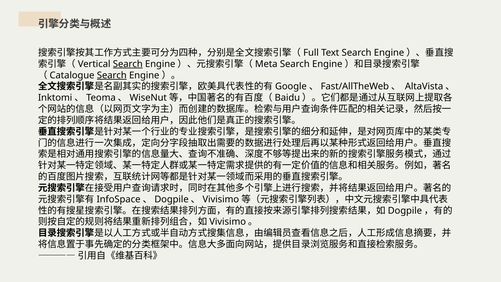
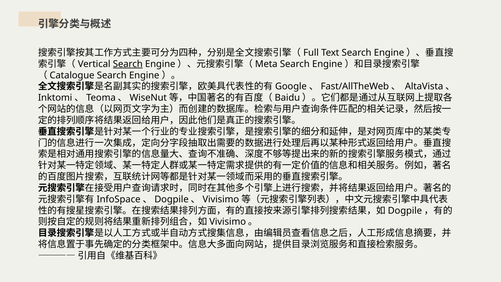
Search at (112, 75) underline: present -> none
